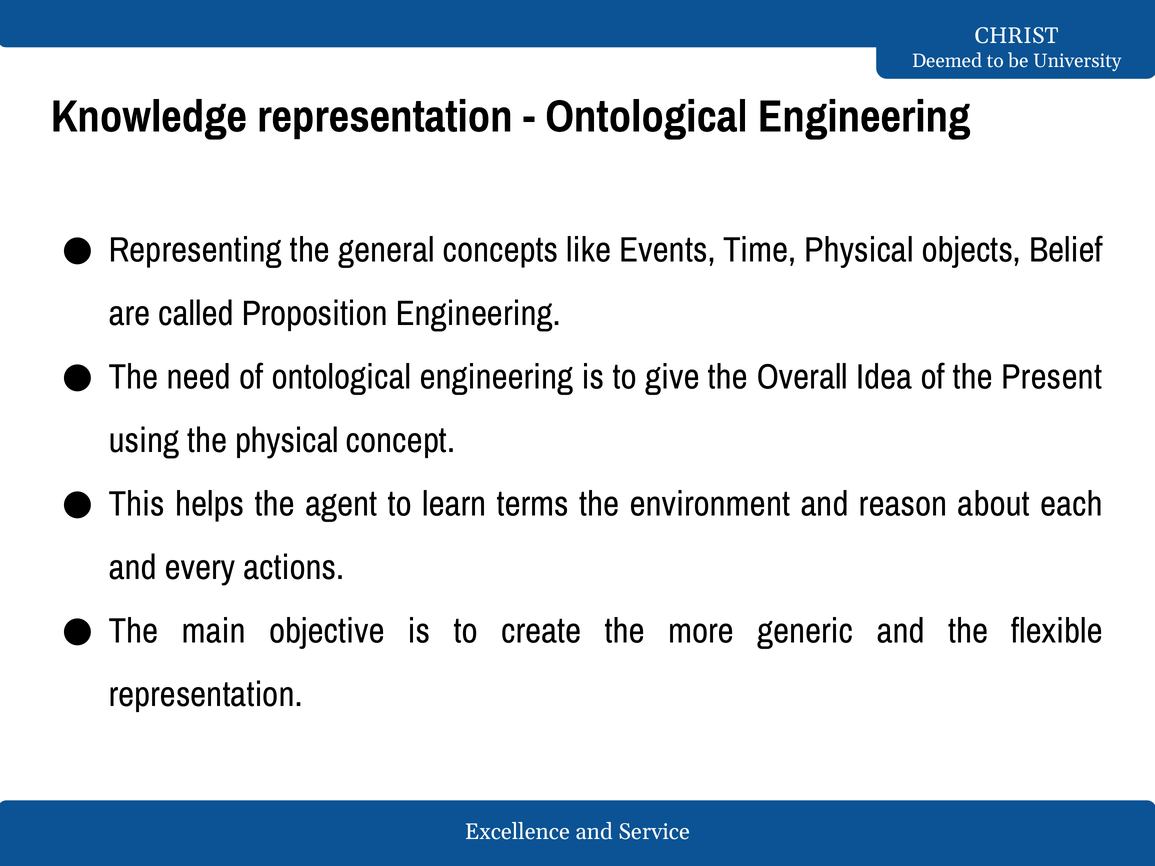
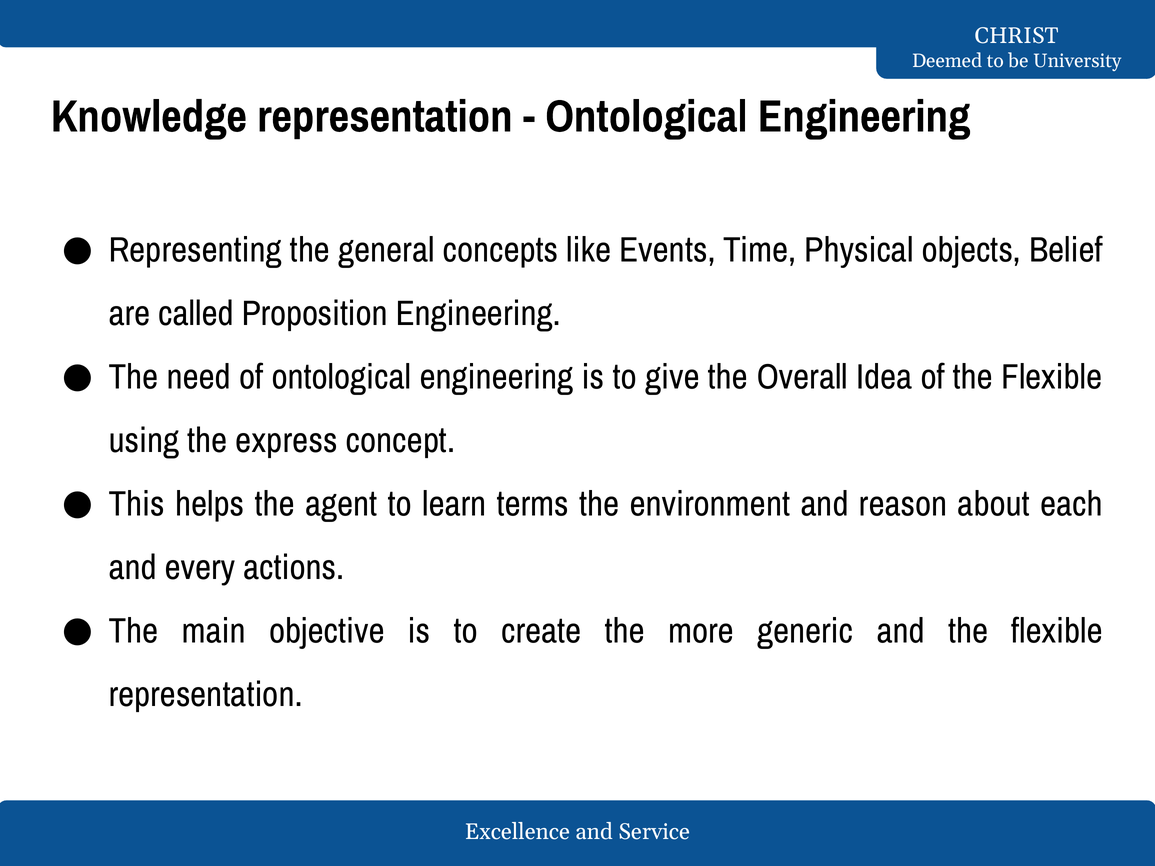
of the Present: Present -> Flexible
the physical: physical -> express
